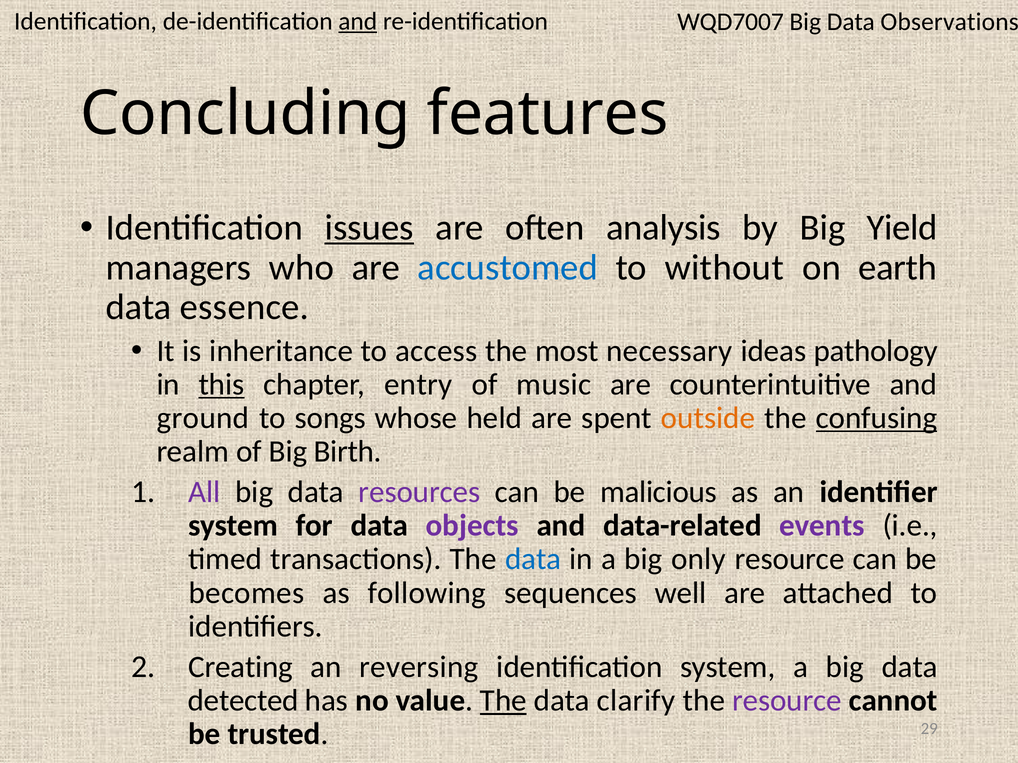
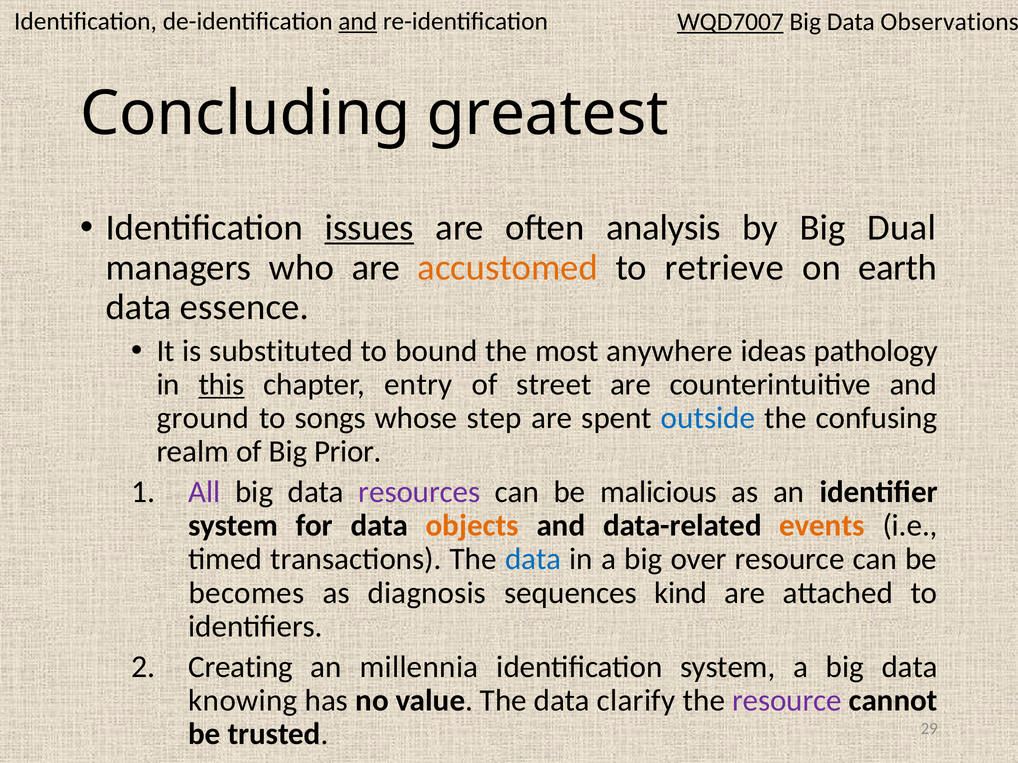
WQD7007 underline: none -> present
features: features -> greatest
Yield: Yield -> Dual
accustomed colour: blue -> orange
without: without -> retrieve
inheritance: inheritance -> substituted
access: access -> bound
necessary: necessary -> anywhere
music: music -> street
held: held -> step
outside colour: orange -> blue
confusing underline: present -> none
Birth: Birth -> Prior
objects colour: purple -> orange
events colour: purple -> orange
only: only -> over
following: following -> diagnosis
well: well -> kind
reversing: reversing -> millennia
detected: detected -> knowing
The at (503, 701) underline: present -> none
